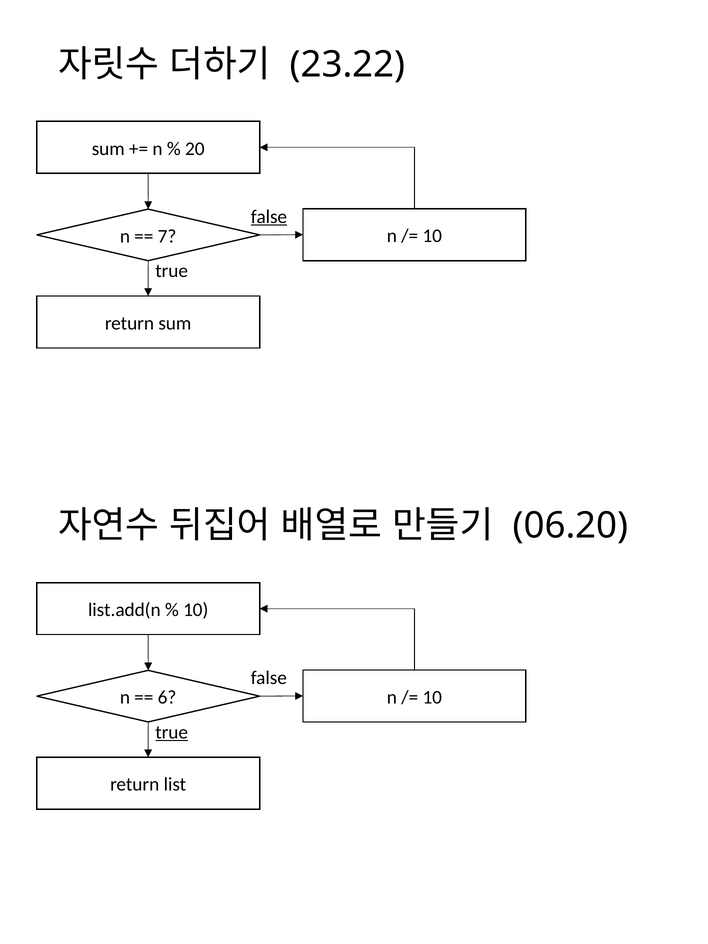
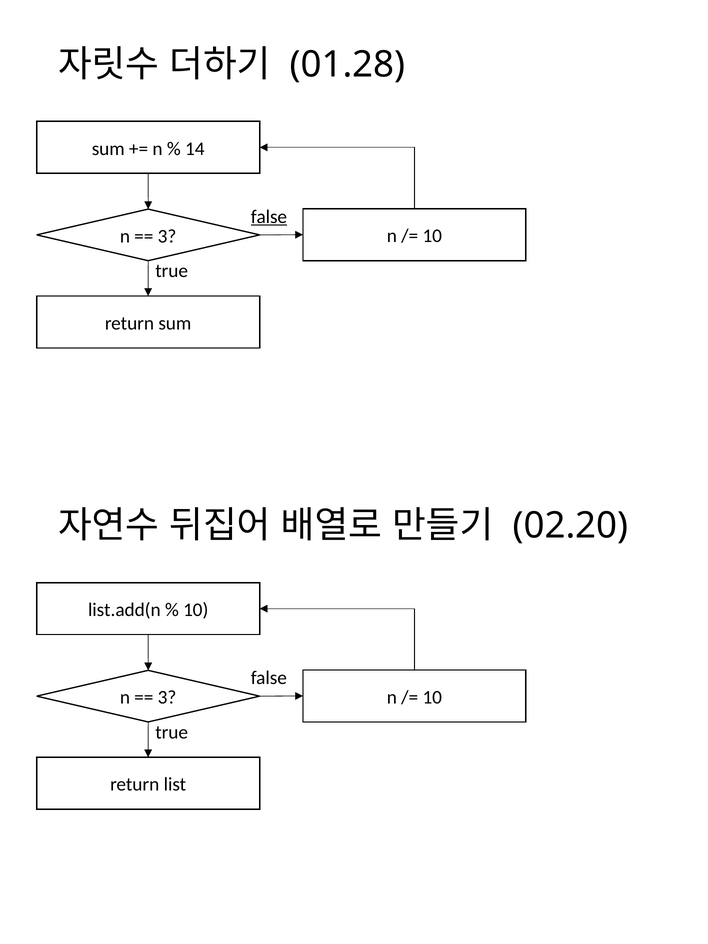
23.22: 23.22 -> 01.28
20: 20 -> 14
7 at (167, 236): 7 -> 3
06.20: 06.20 -> 02.20
6 at (167, 697): 6 -> 3
true at (172, 732) underline: present -> none
